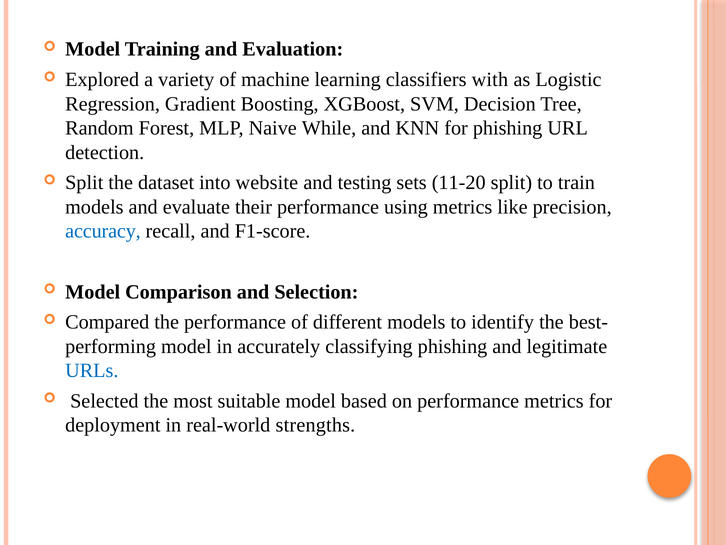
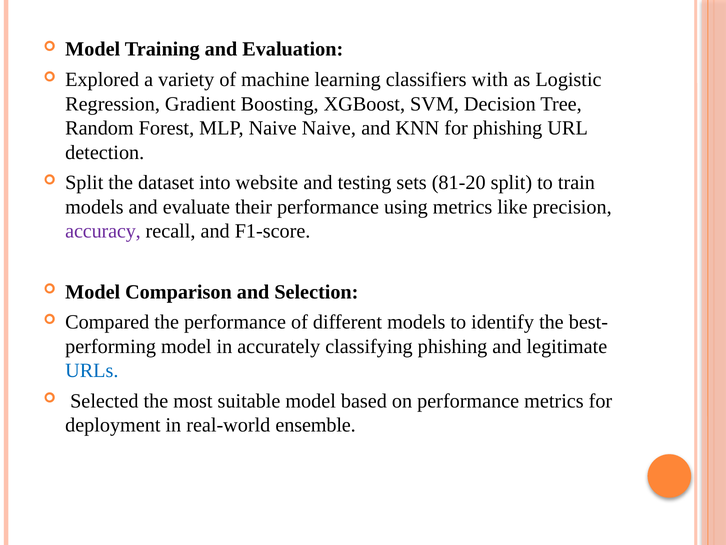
Naive While: While -> Naive
11-20: 11-20 -> 81-20
accuracy colour: blue -> purple
strengths: strengths -> ensemble
